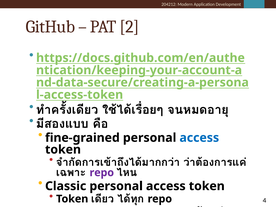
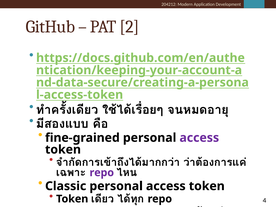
access at (199, 138) colour: blue -> purple
